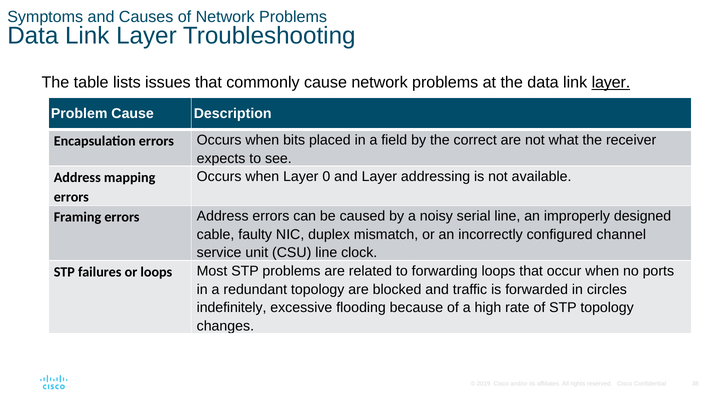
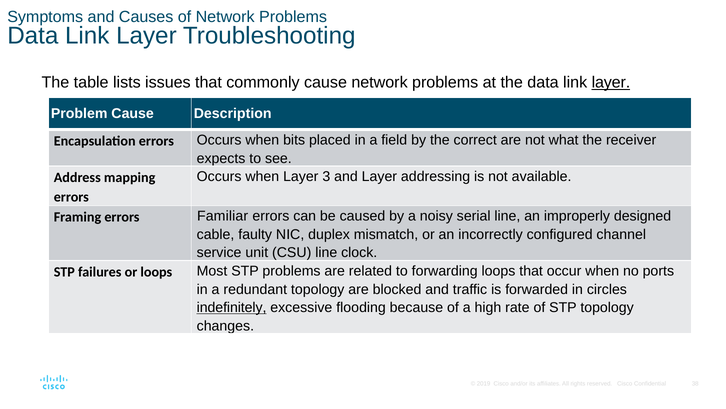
0: 0 -> 3
errors Address: Address -> Familiar
indefinitely underline: none -> present
